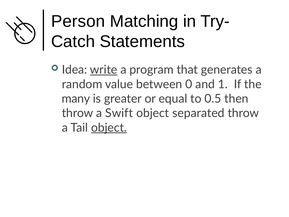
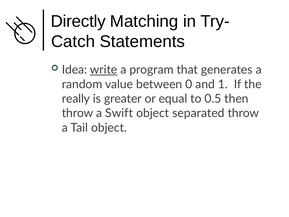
Person: Person -> Directly
many: many -> really
object at (109, 128) underline: present -> none
